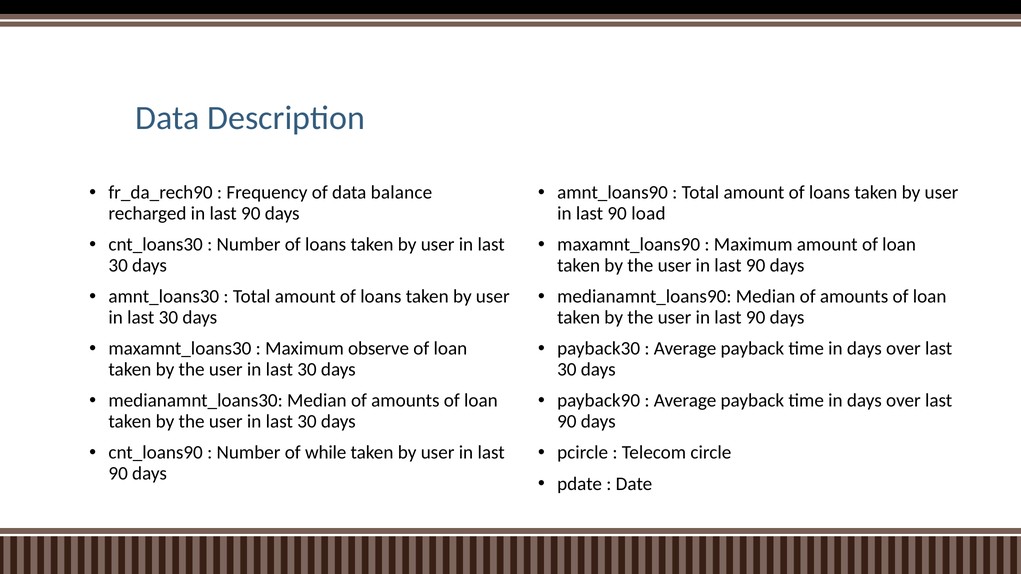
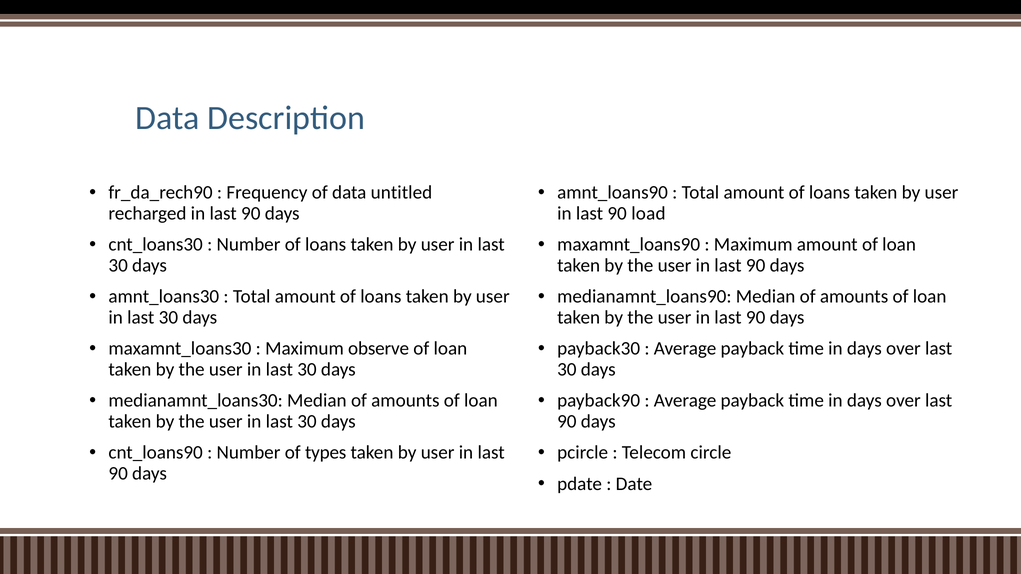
balance: balance -> untitled
while: while -> types
